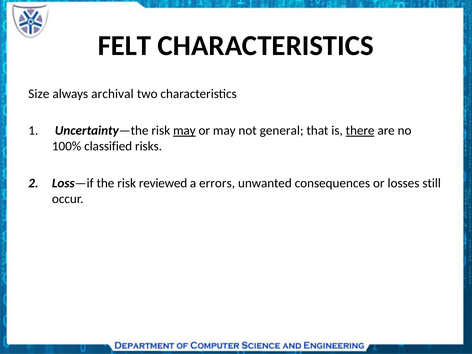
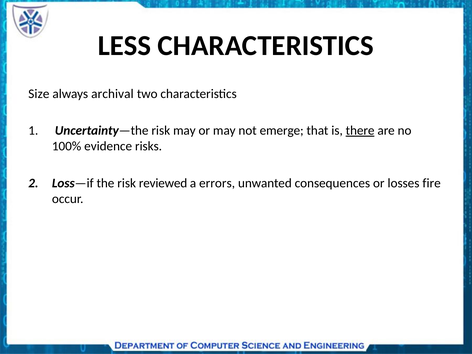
FELT: FELT -> LESS
may at (184, 131) underline: present -> none
general: general -> emerge
classified: classified -> evidence
still: still -> fire
